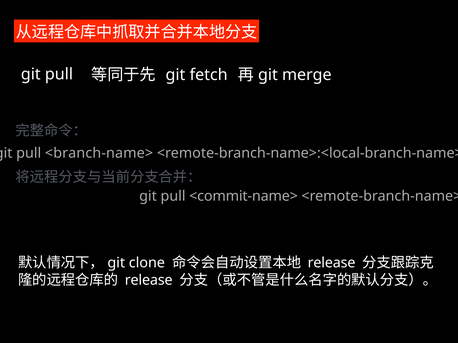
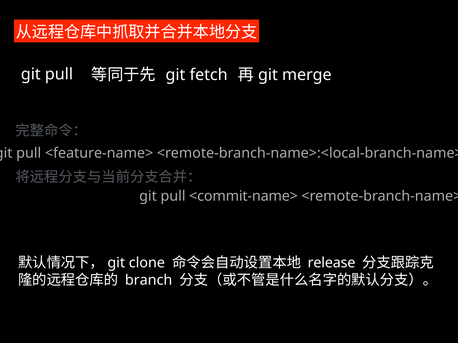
<branch-name>: <branch-name> -> <feature-name>
release at (149, 280): release -> branch
